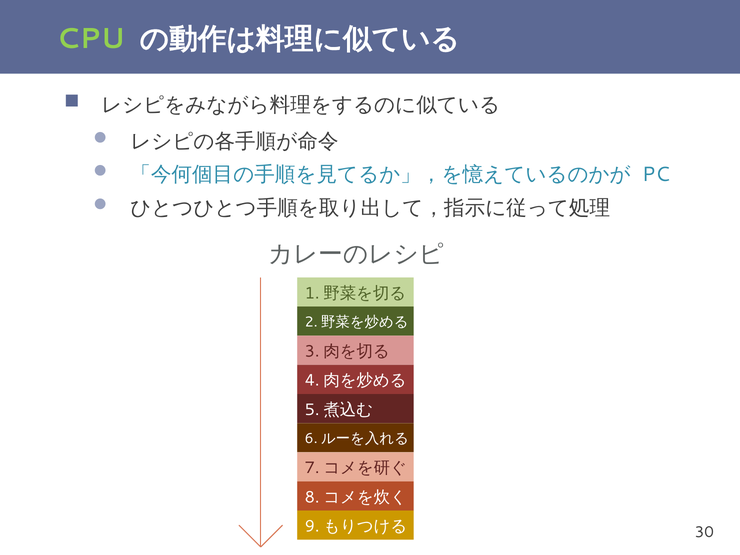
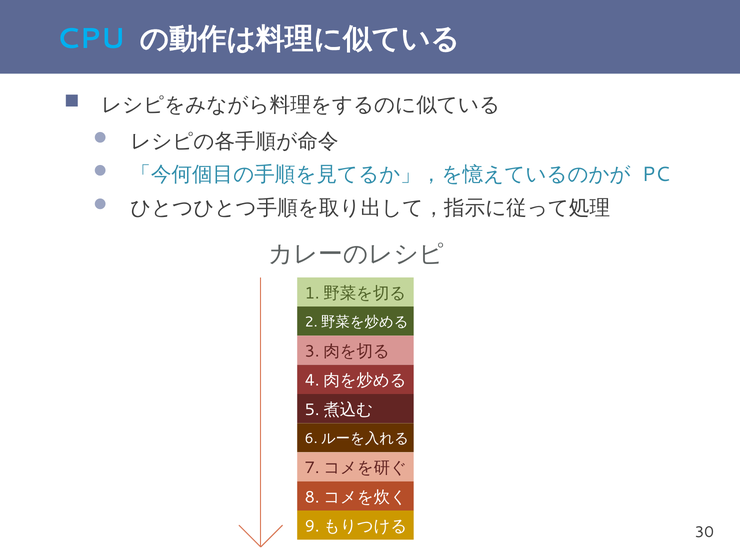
CPU colour: light green -> light blue
